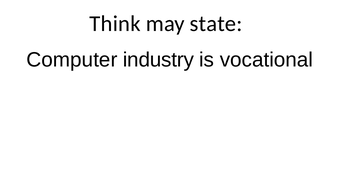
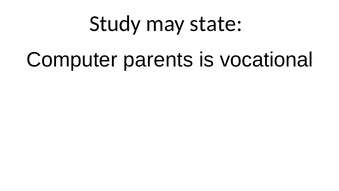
Think: Think -> Study
industry: industry -> parents
